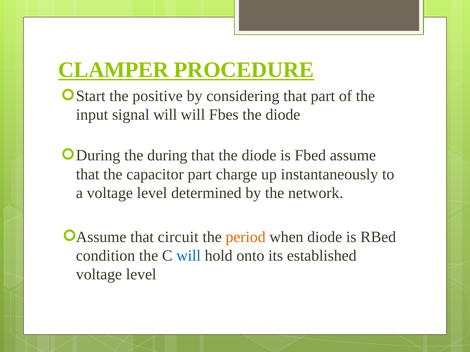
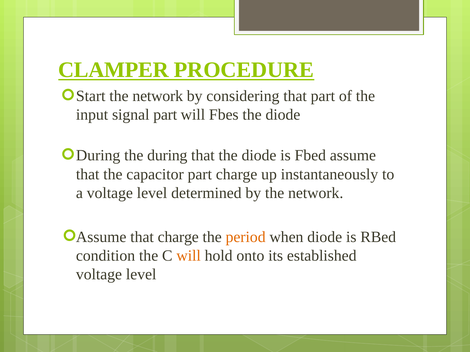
positive at (158, 96): positive -> network
signal will: will -> part
that circuit: circuit -> charge
will at (189, 256) colour: blue -> orange
